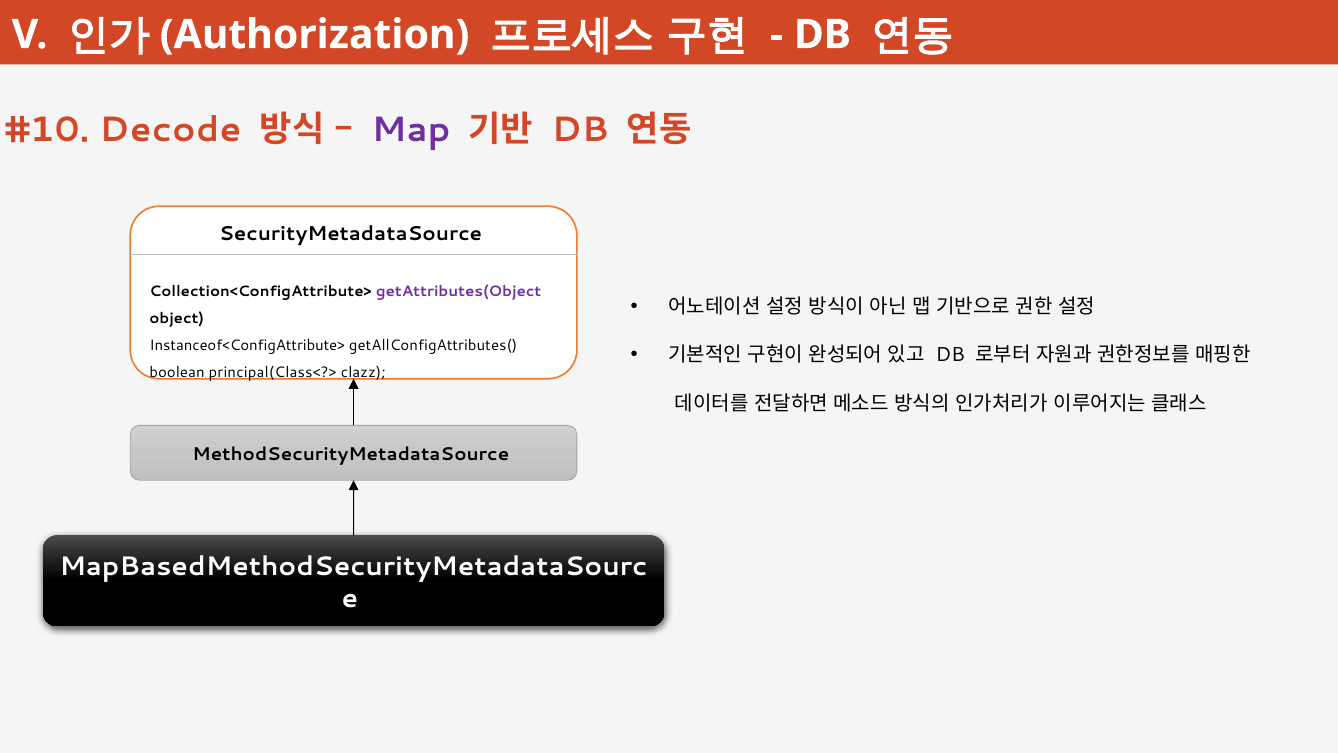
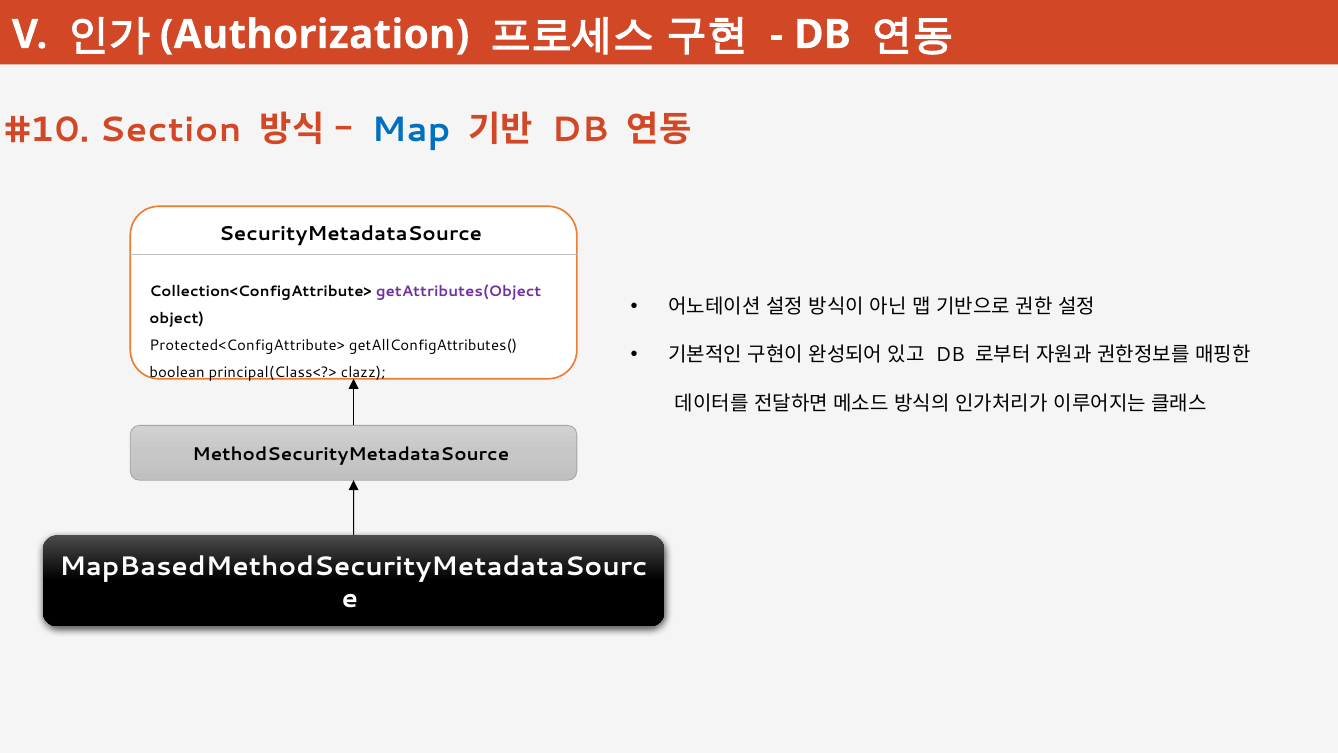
Decode: Decode -> Section
Map colour: purple -> blue
Instanceof<ConfigAttribute>: Instanceof<ConfigAttribute> -> Protected<ConfigAttribute>
